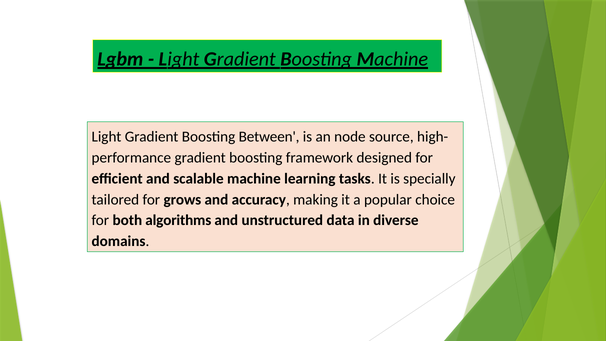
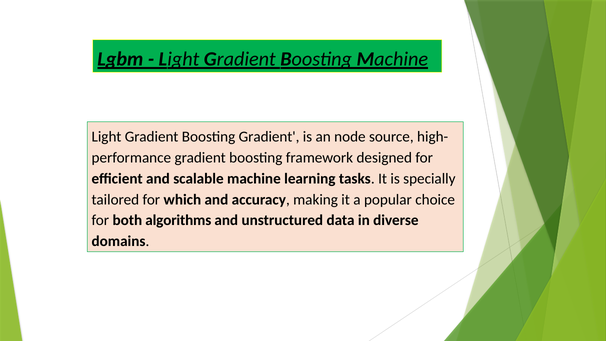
Boosting Between: Between -> Gradient
grows: grows -> which
